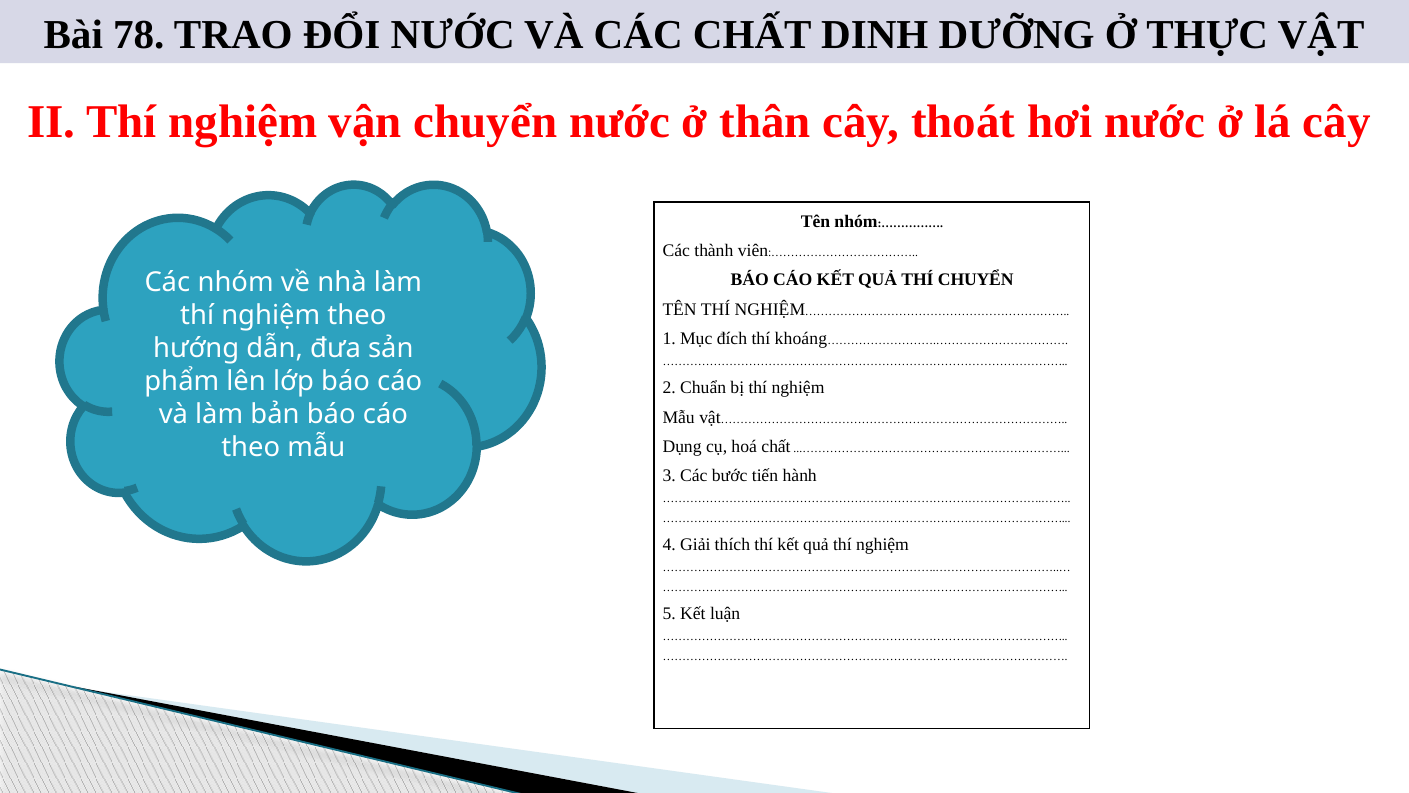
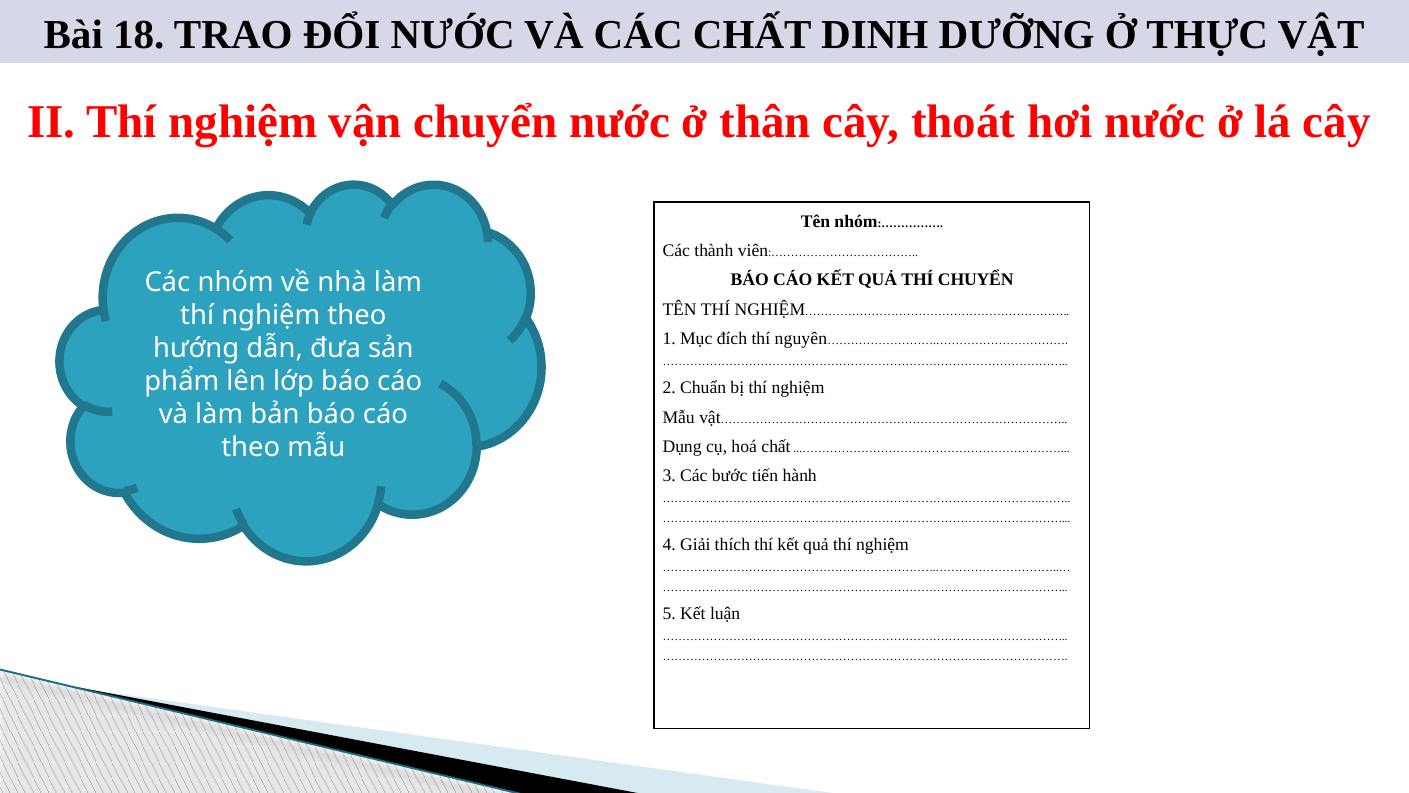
78: 78 -> 18
khoáng: khoáng -> nguyên
